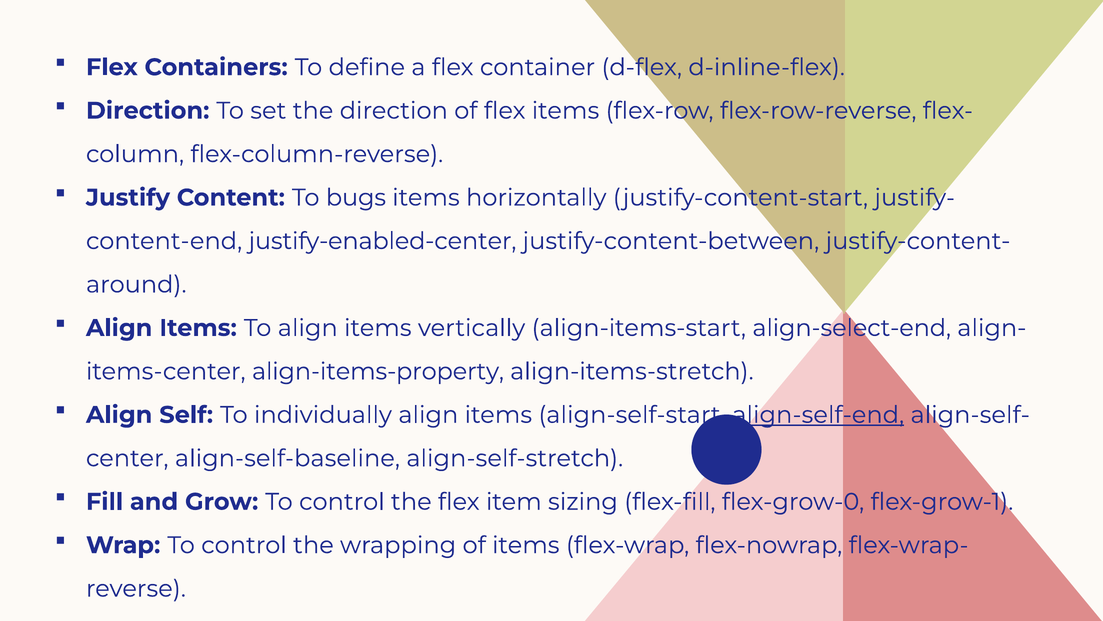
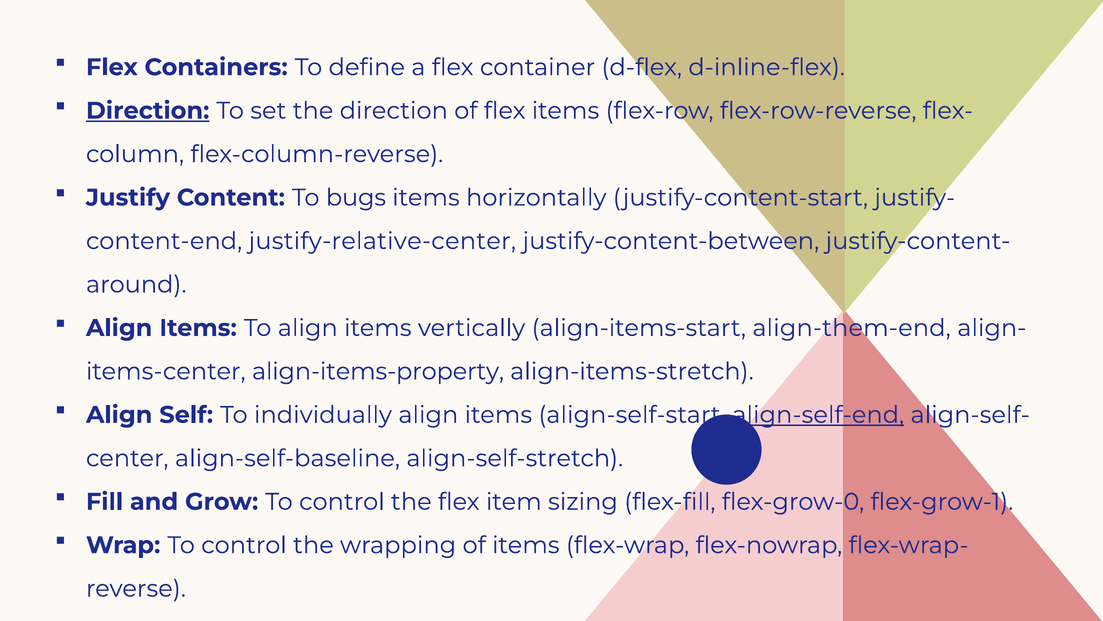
Direction at (148, 111) underline: none -> present
justify-enabled-center: justify-enabled-center -> justify-relative-center
align-select-end: align-select-end -> align-them-end
